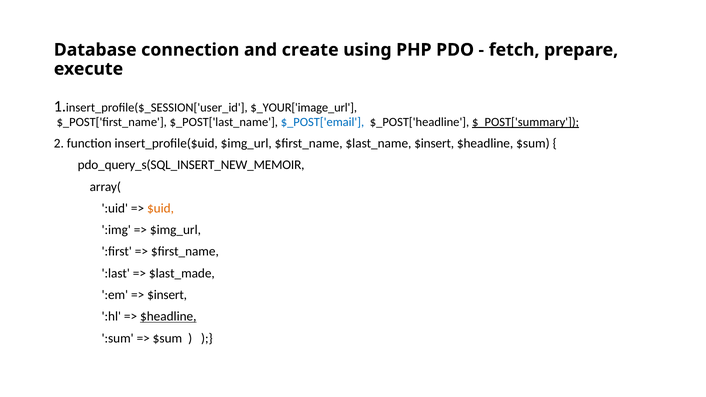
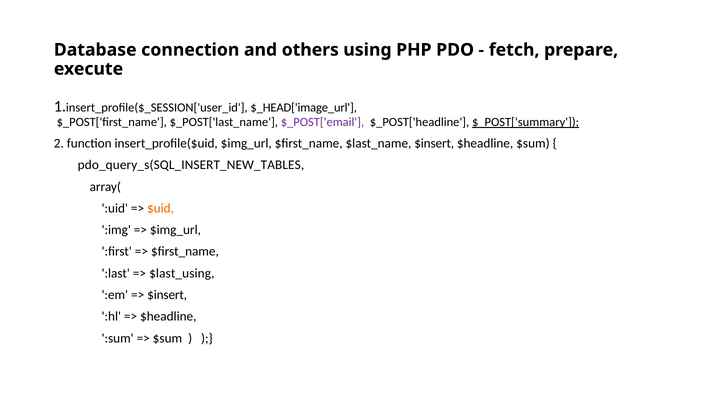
create: create -> others
$_YOUR['image_url: $_YOUR['image_url -> $_HEAD['image_url
$_POST['email colour: blue -> purple
pdo_query_s(SQL_INSERT_NEW_MEMOIR: pdo_query_s(SQL_INSERT_NEW_MEMOIR -> pdo_query_s(SQL_INSERT_NEW_TABLES
$last_made: $last_made -> $last_using
$headline at (168, 317) underline: present -> none
